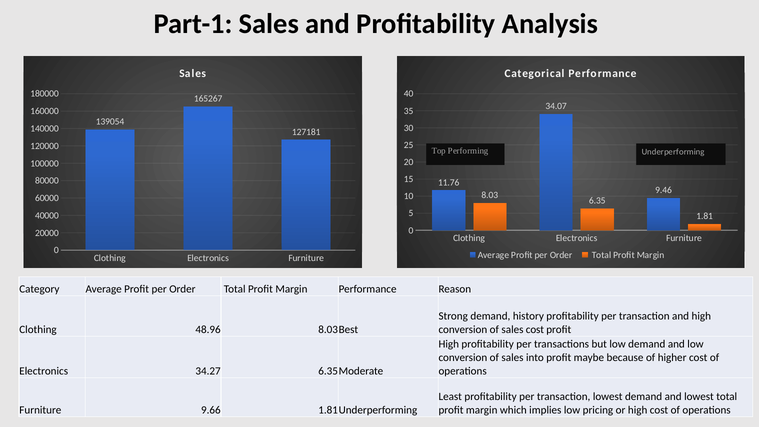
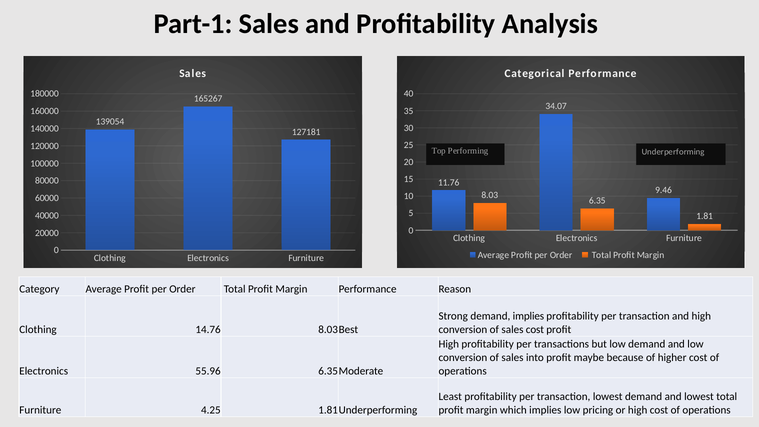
demand history: history -> implies
48.96: 48.96 -> 14.76
34.27: 34.27 -> 55.96
9.66: 9.66 -> 4.25
